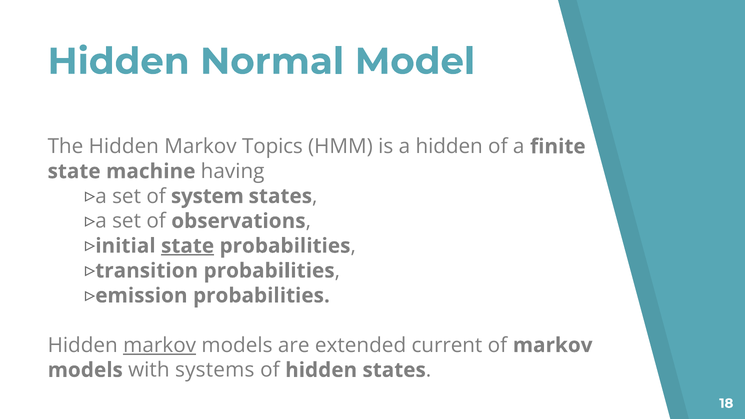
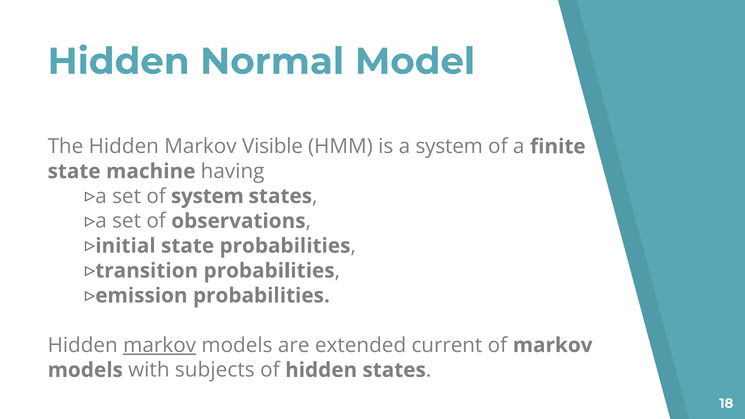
Topics: Topics -> Visible
a hidden: hidden -> system
state at (188, 246) underline: present -> none
systems: systems -> subjects
